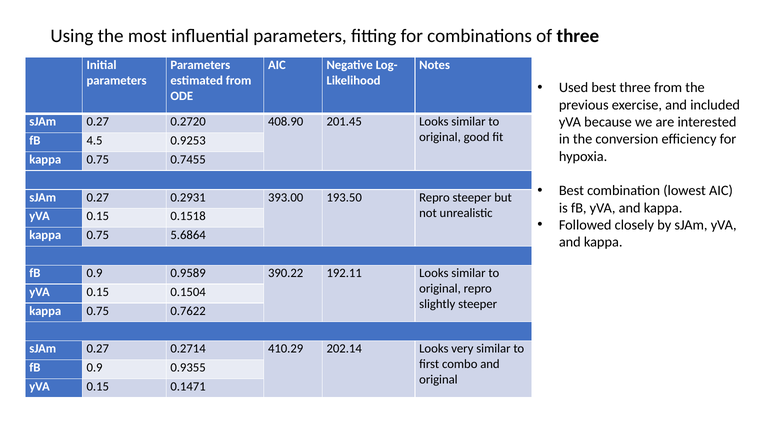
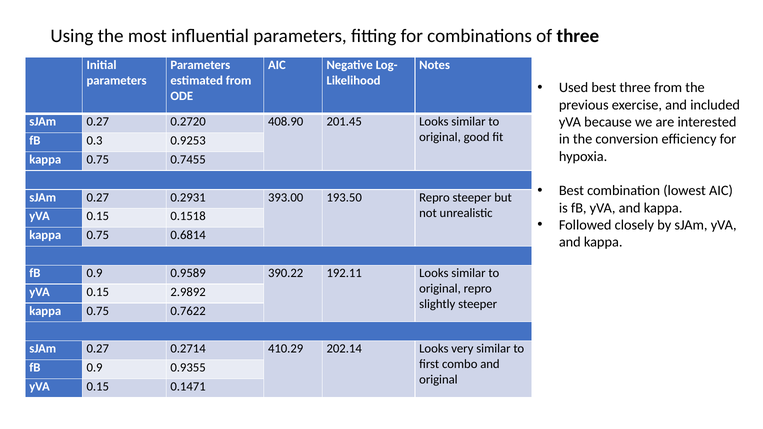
4.5: 4.5 -> 0.3
5.6864: 5.6864 -> 0.6814
0.1504: 0.1504 -> 2.9892
